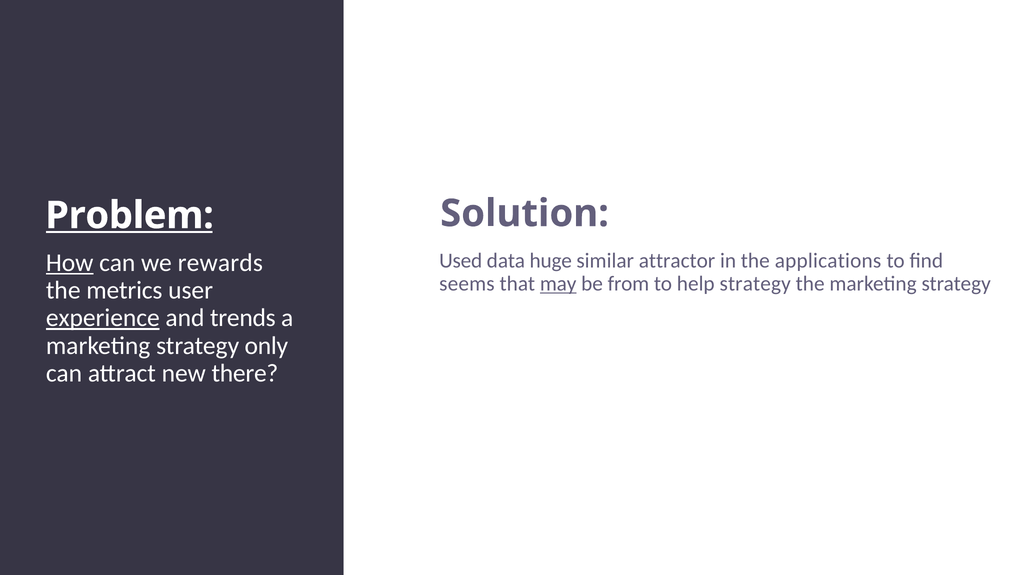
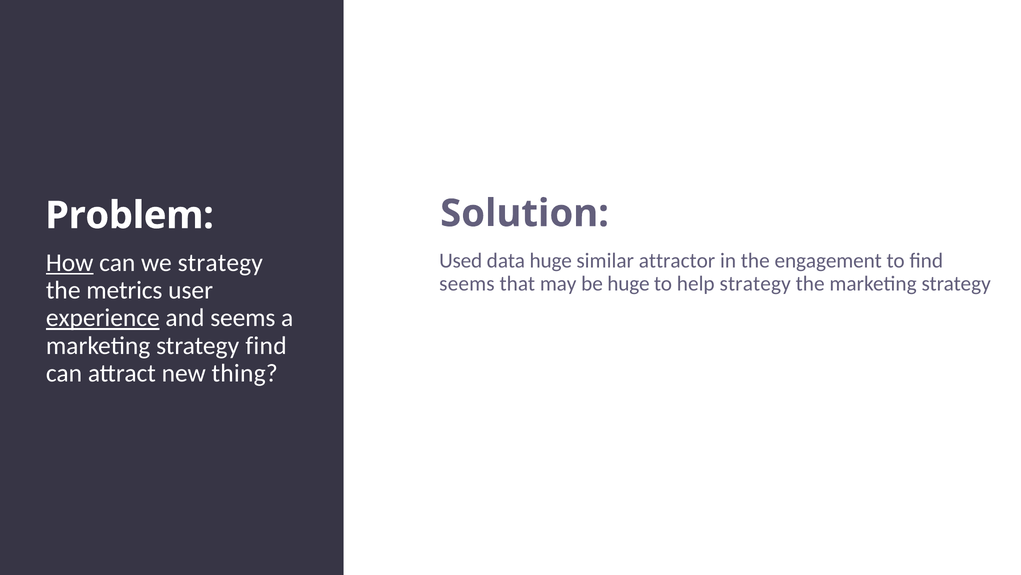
Problem underline: present -> none
applications: applications -> engagement
we rewards: rewards -> strategy
may underline: present -> none
be from: from -> huge
and trends: trends -> seems
strategy only: only -> find
there: there -> thing
